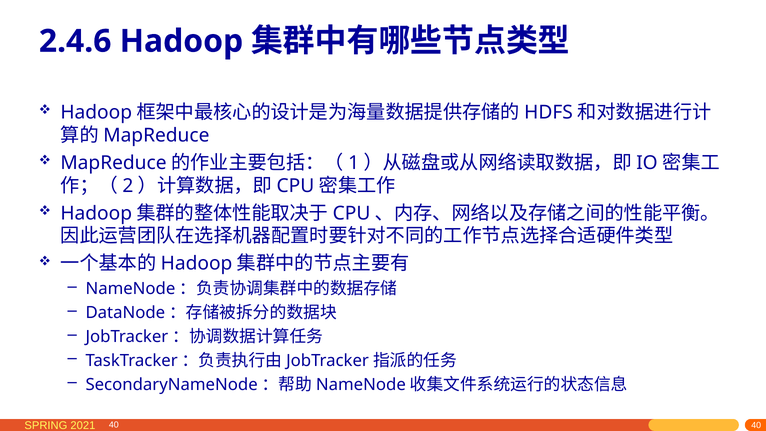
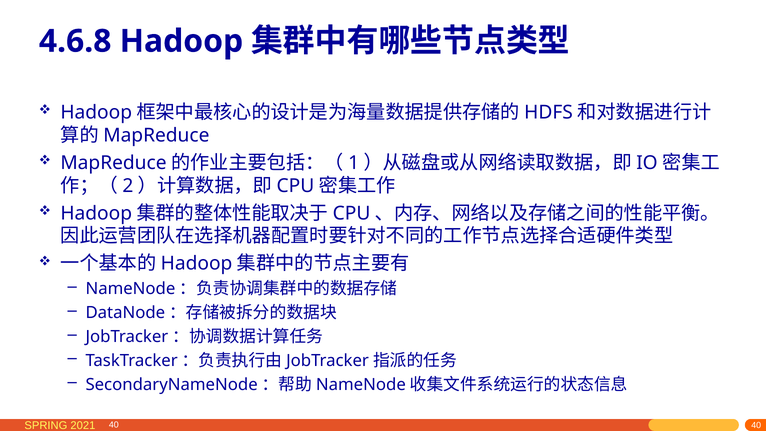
2.4.6: 2.4.6 -> 4.6.8
